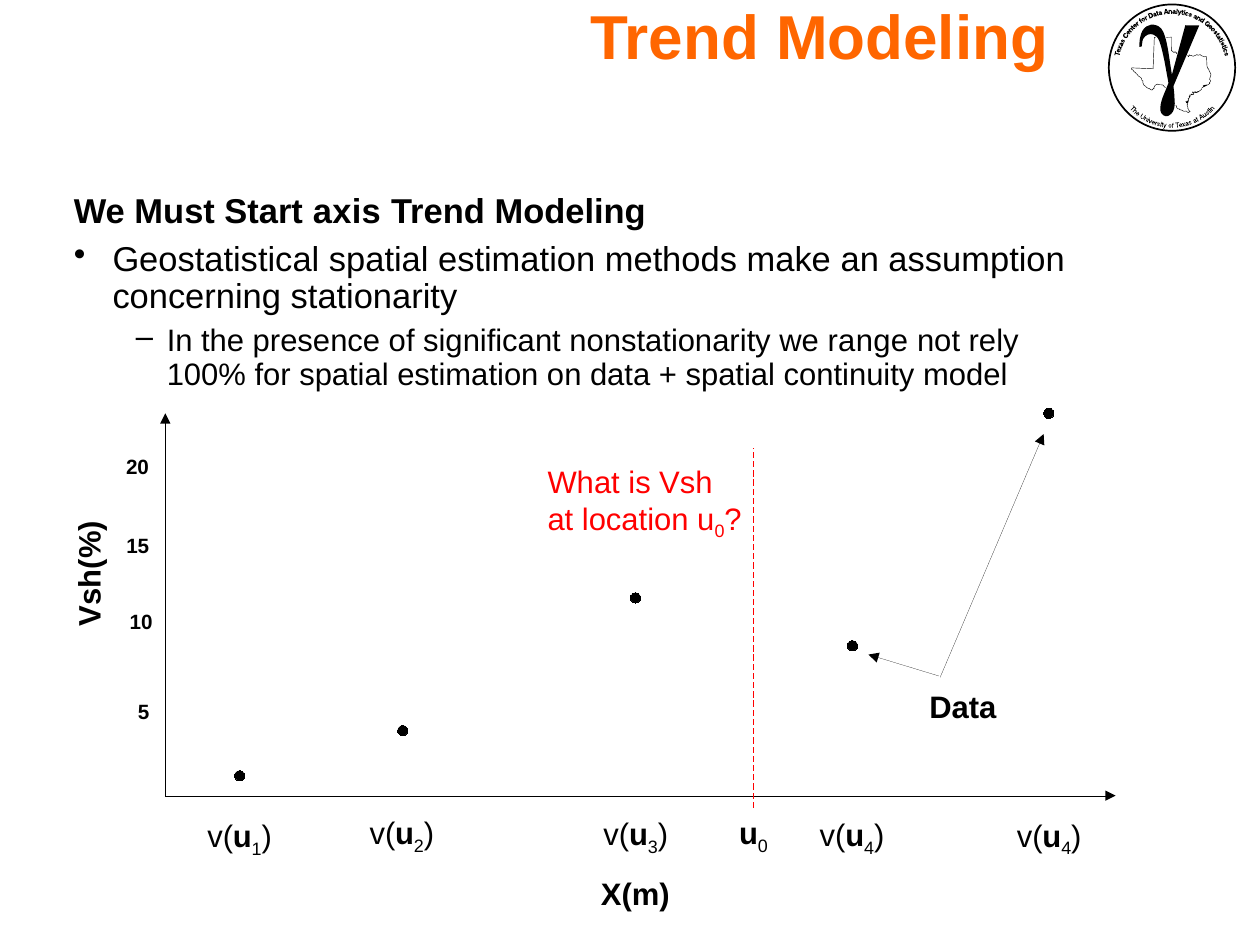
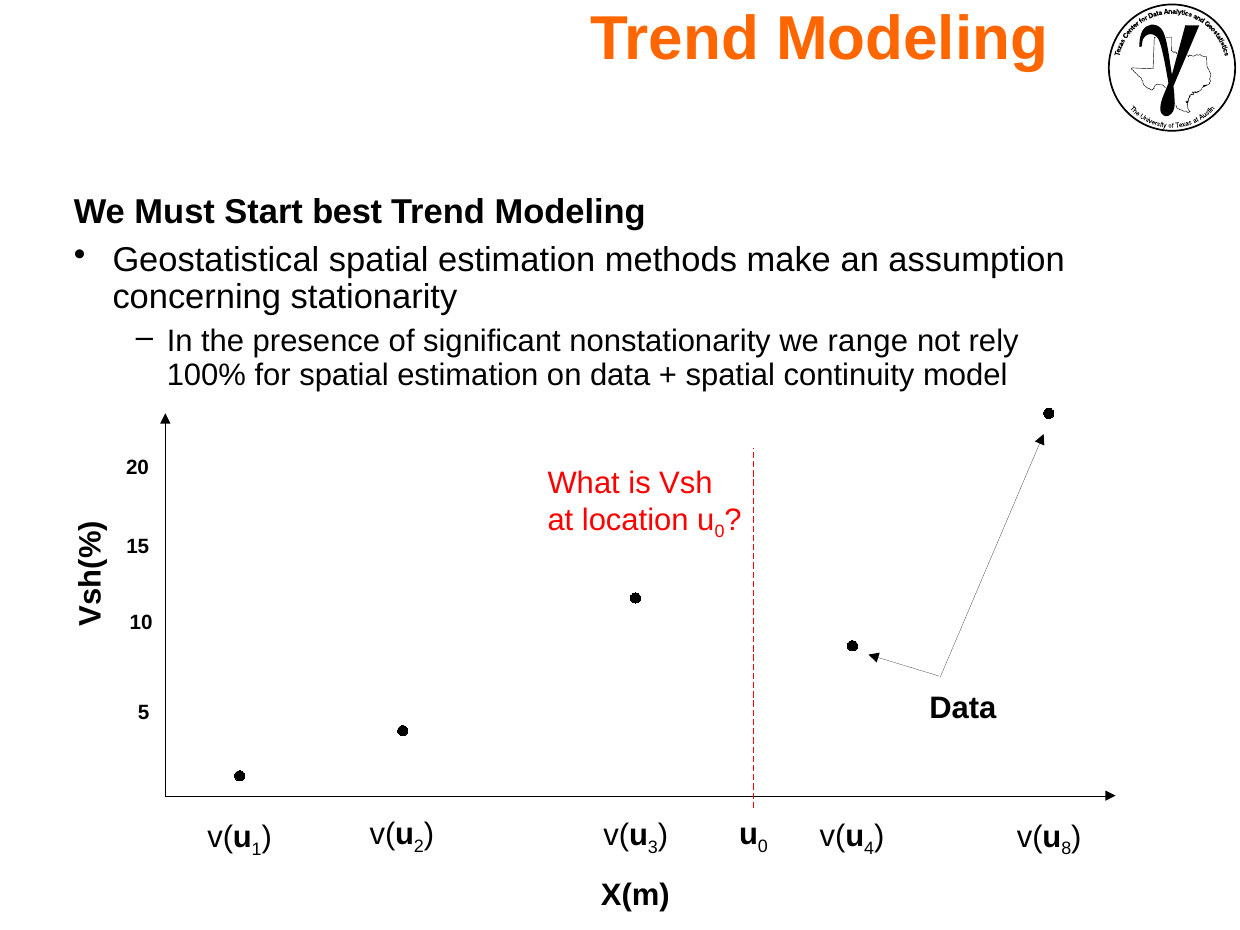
axis: axis -> best
4 at (1066, 849): 4 -> 8
